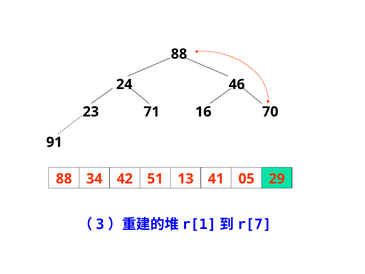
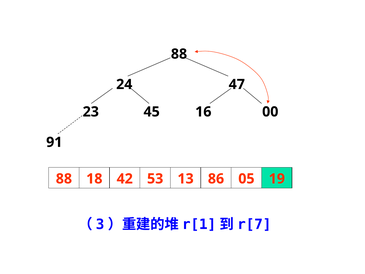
46: 46 -> 47
71: 71 -> 45
70: 70 -> 00
34: 34 -> 18
51: 51 -> 53
41: 41 -> 86
29: 29 -> 19
